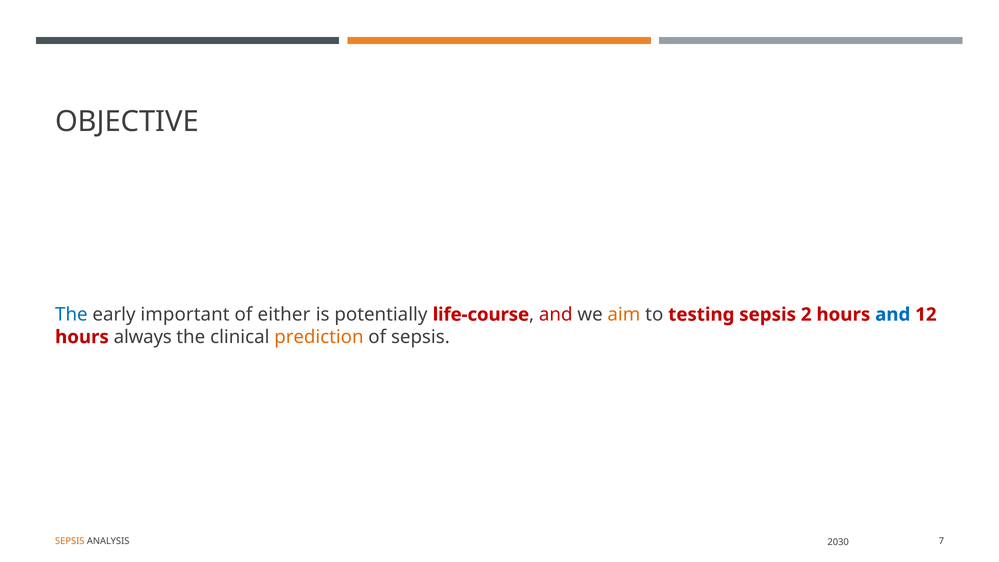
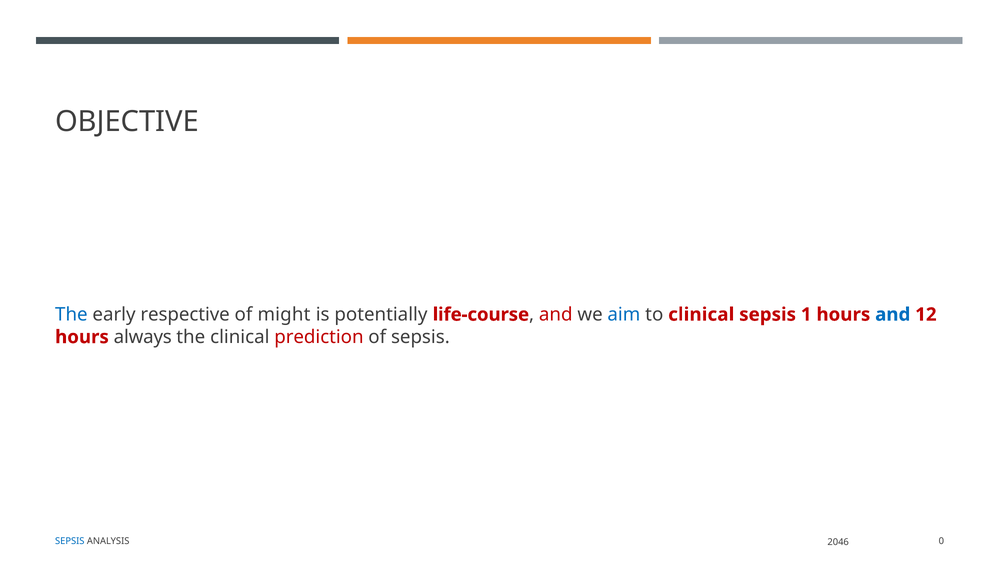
important: important -> respective
either: either -> might
aim colour: orange -> blue
to testing: testing -> clinical
2: 2 -> 1
prediction colour: orange -> red
SEPSIS at (70, 541) colour: orange -> blue
7: 7 -> 0
2030: 2030 -> 2046
